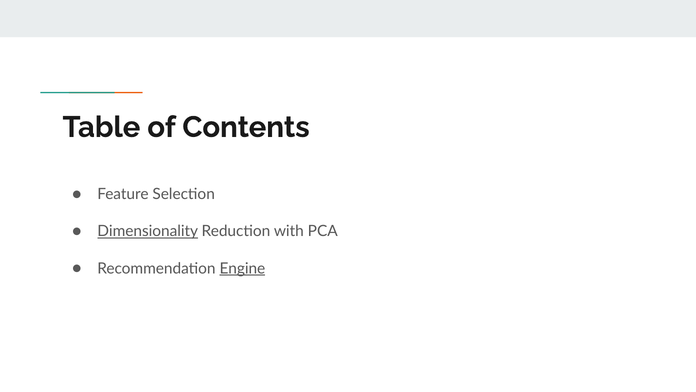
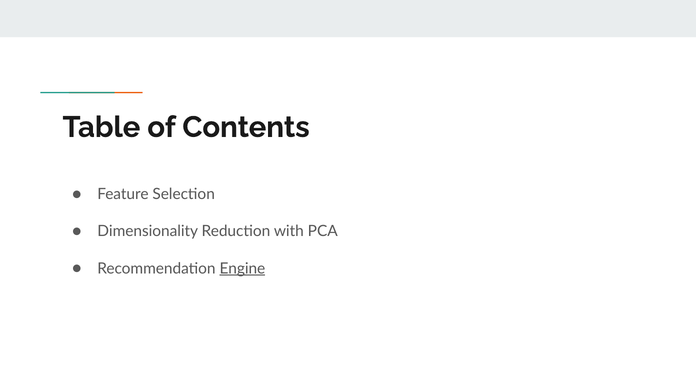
Dimensionality underline: present -> none
